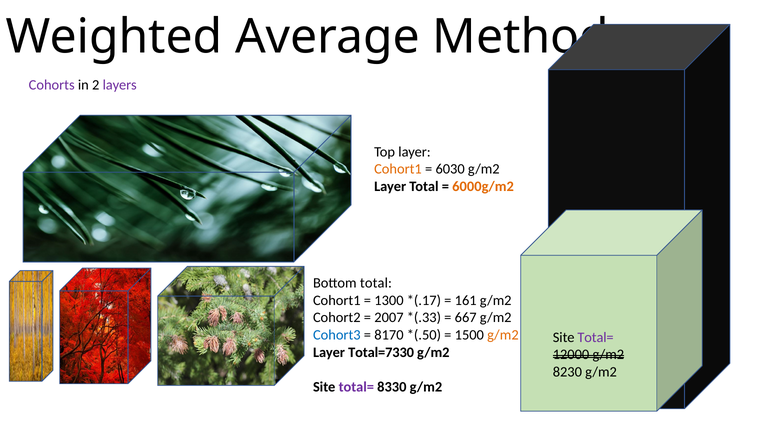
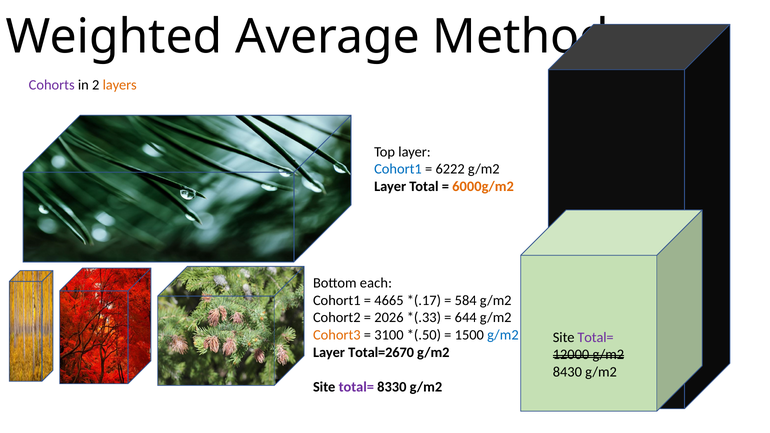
layers colour: purple -> orange
Cohort1 at (398, 169) colour: orange -> blue
6030: 6030 -> 6222
Bottom total: total -> each
1300: 1300 -> 4665
161: 161 -> 584
2007: 2007 -> 2026
667: 667 -> 644
Cohort3 colour: blue -> orange
8170: 8170 -> 3100
g/m2 at (503, 335) colour: orange -> blue
Total=7330: Total=7330 -> Total=2670
8230: 8230 -> 8430
